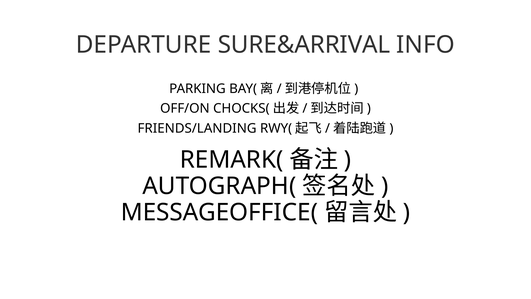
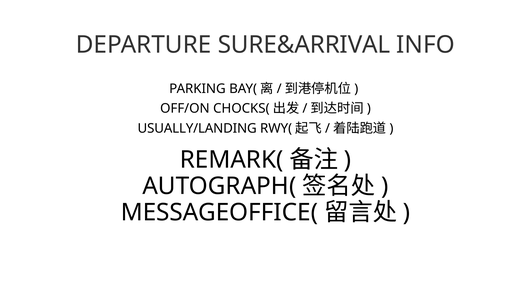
FRIENDS/LANDING: FRIENDS/LANDING -> USUALLY/LANDING
